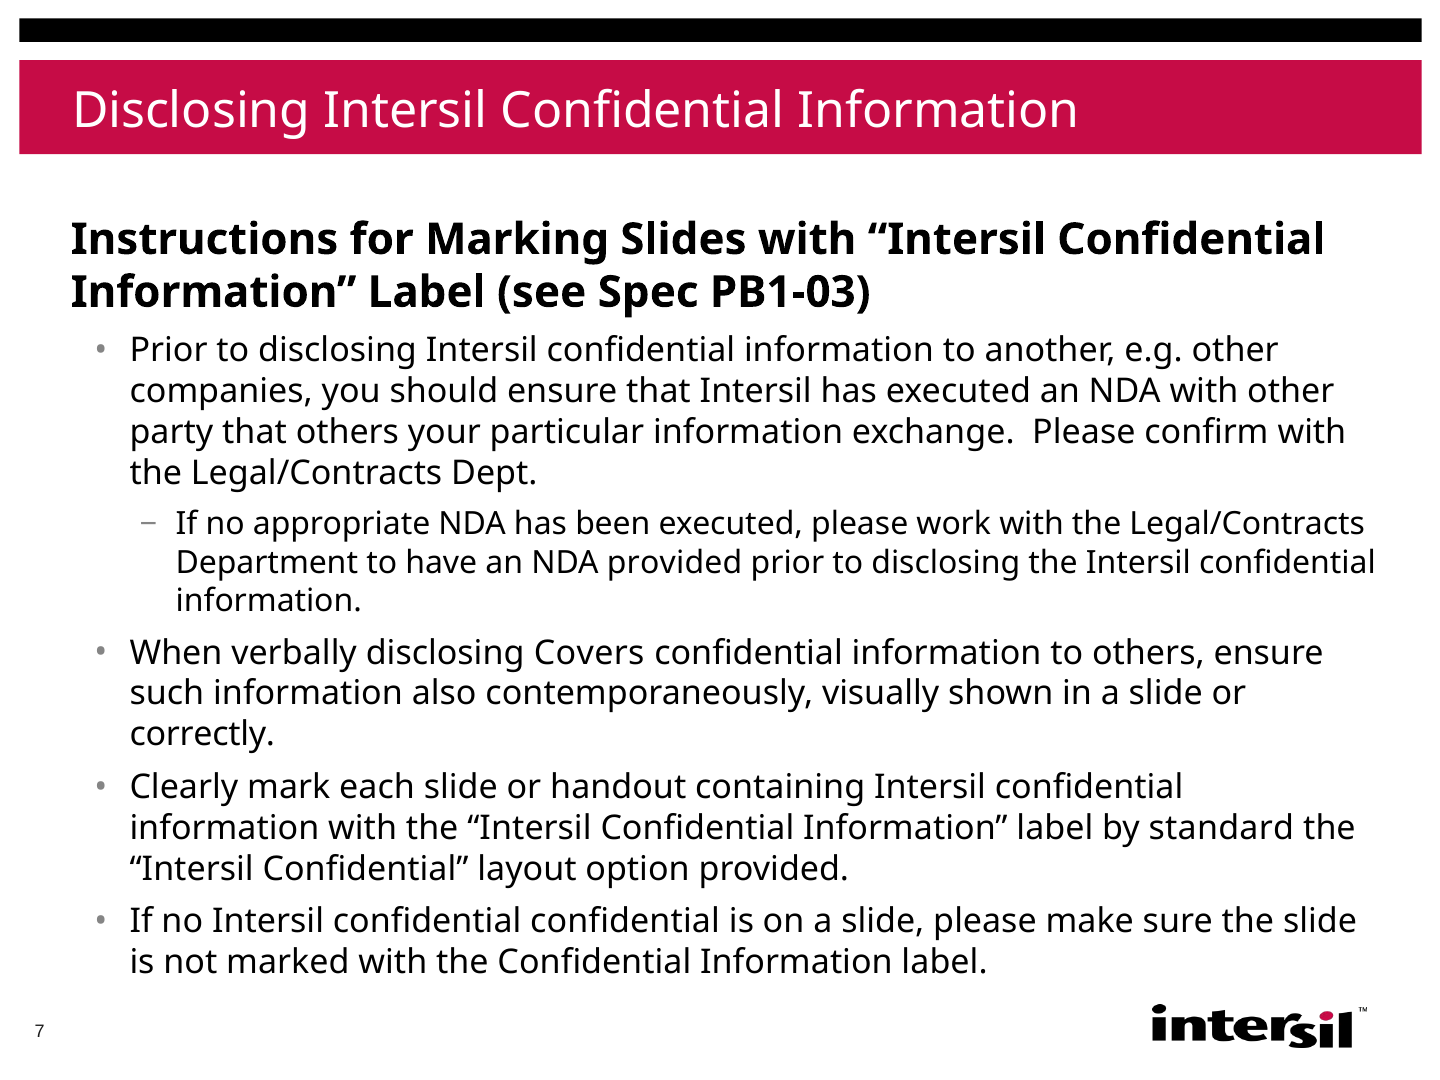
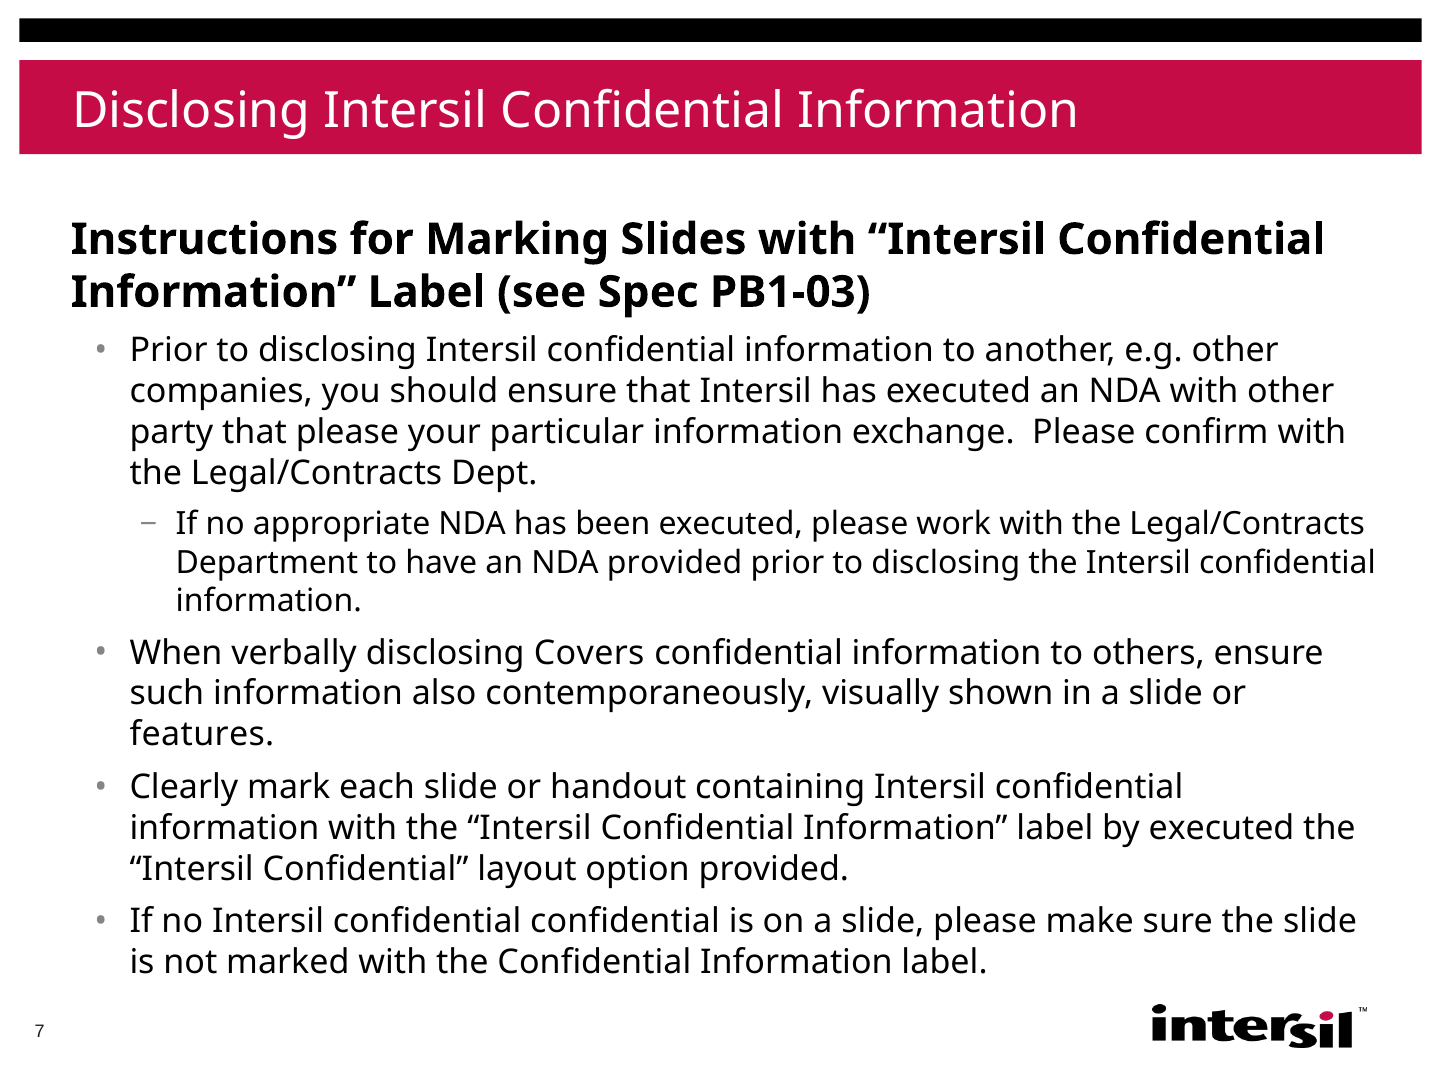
that others: others -> please
correctly: correctly -> features
by standard: standard -> executed
